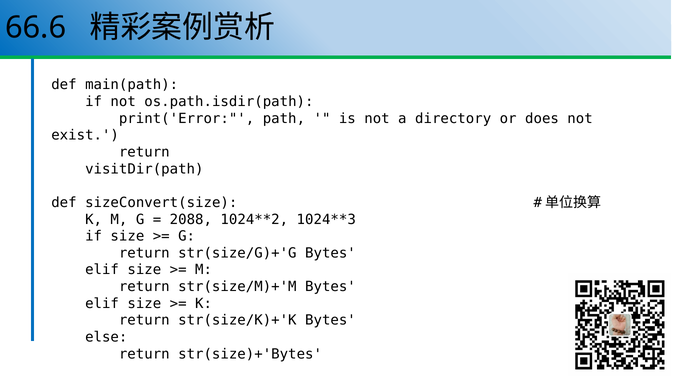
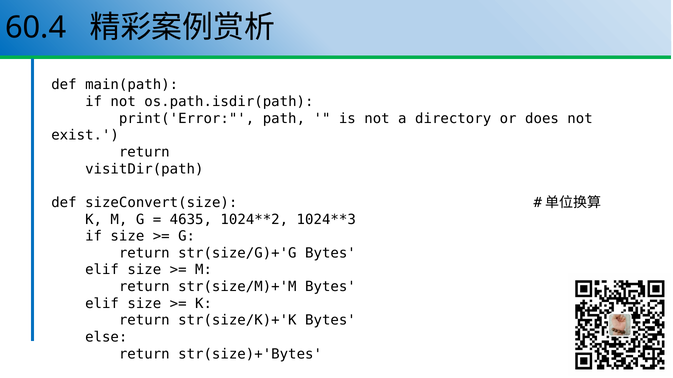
66.6: 66.6 -> 60.4
2088: 2088 -> 4635
